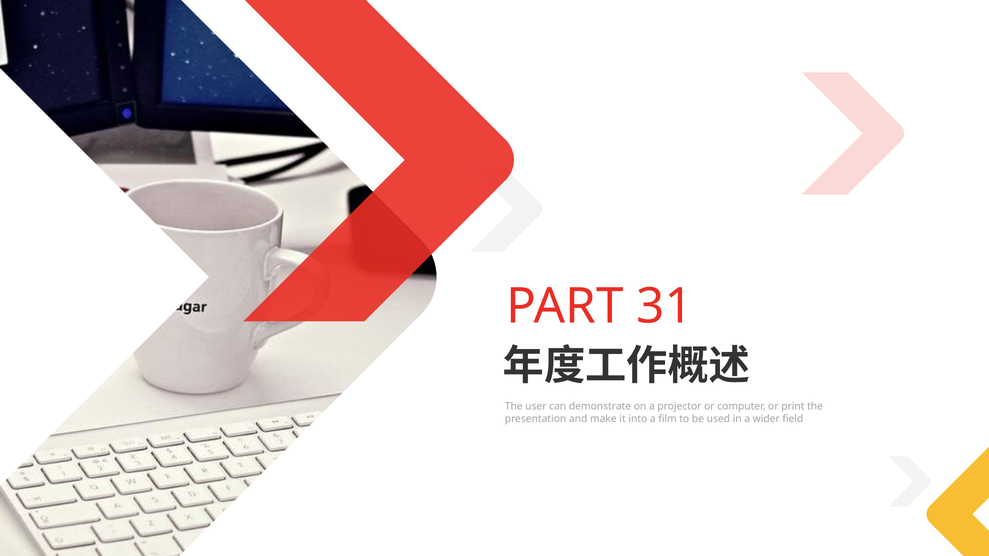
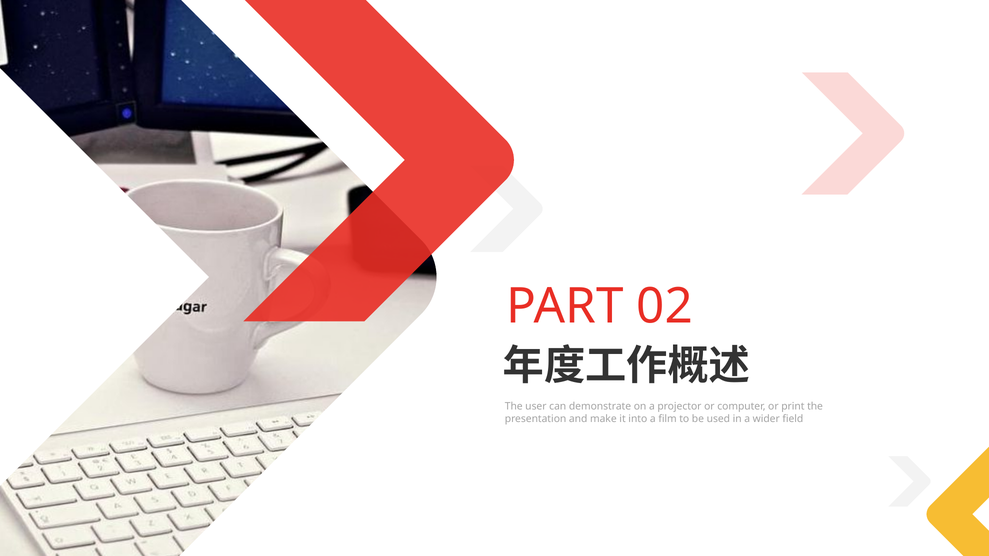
31: 31 -> 02
